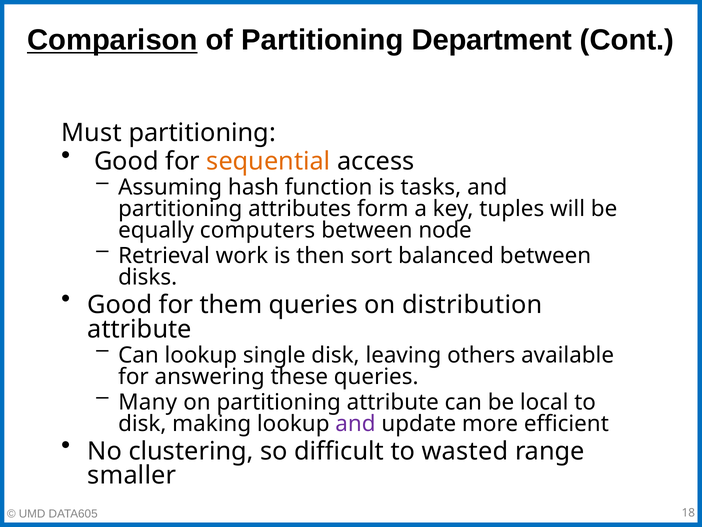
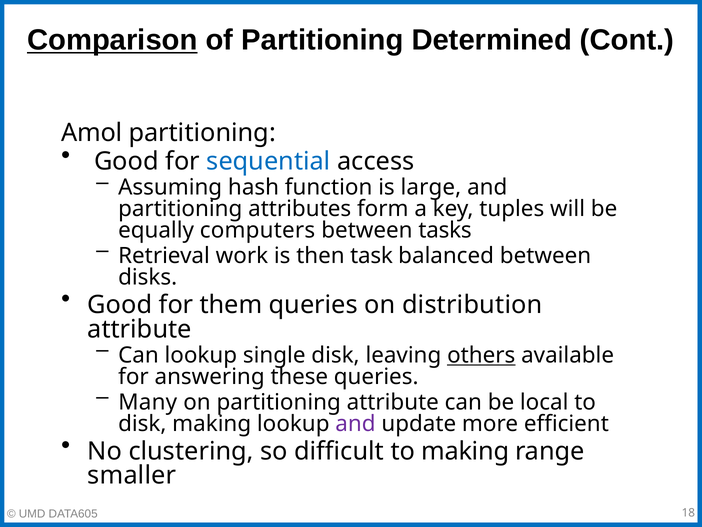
Department: Department -> Determined
Must: Must -> Amol
sequential colour: orange -> blue
tasks: tasks -> large
node: node -> tasks
sort: sort -> task
others underline: none -> present
to wasted: wasted -> making
